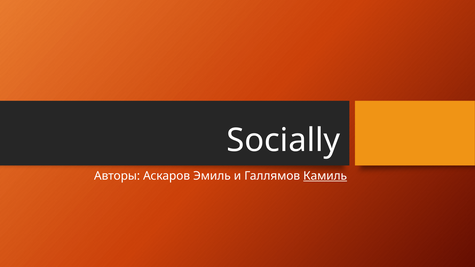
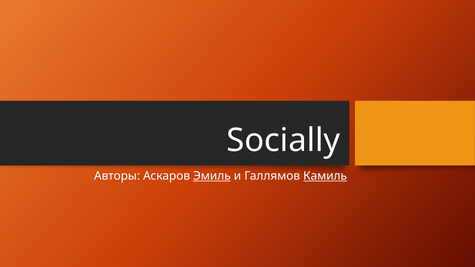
Эмиль underline: none -> present
